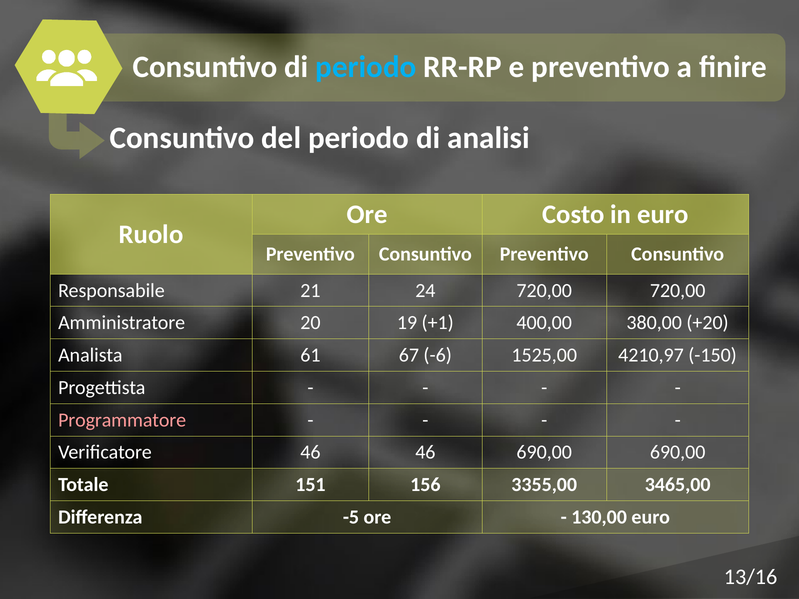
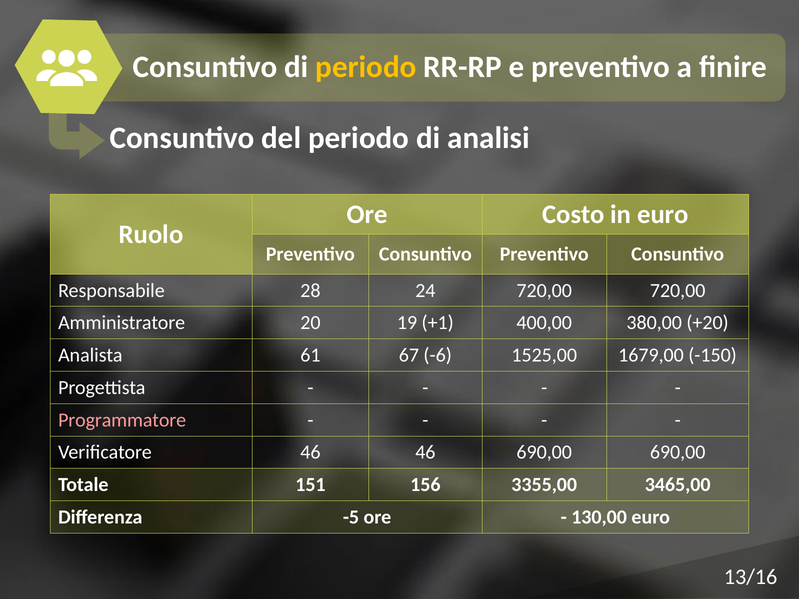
periodo at (366, 67) colour: light blue -> yellow
21: 21 -> 28
4210,97: 4210,97 -> 1679,00
